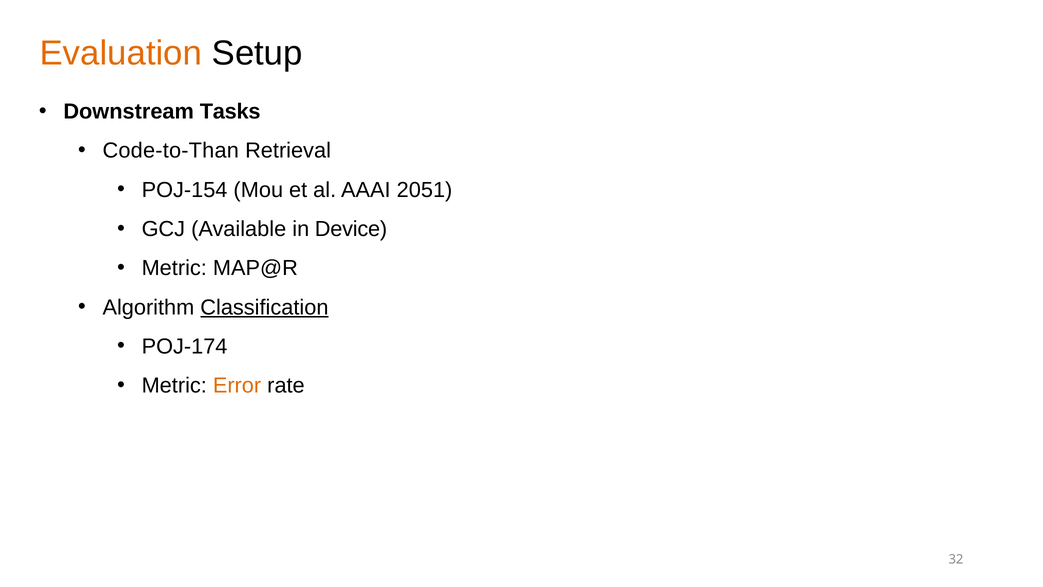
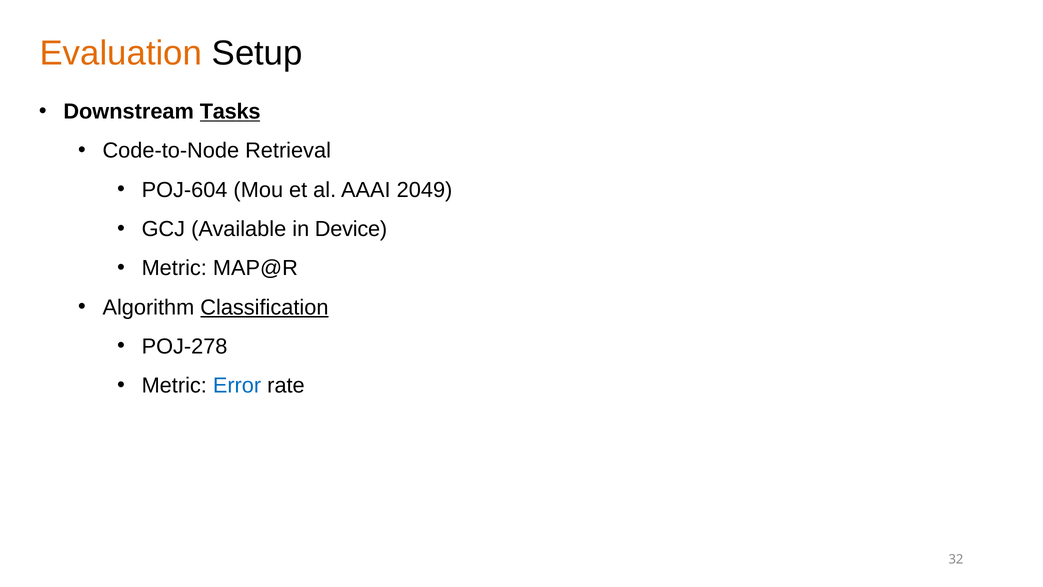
Tasks underline: none -> present
Code-to-Than: Code-to-Than -> Code-to-Node
POJ-154: POJ-154 -> POJ-604
2051: 2051 -> 2049
POJ-174: POJ-174 -> POJ-278
Error colour: orange -> blue
